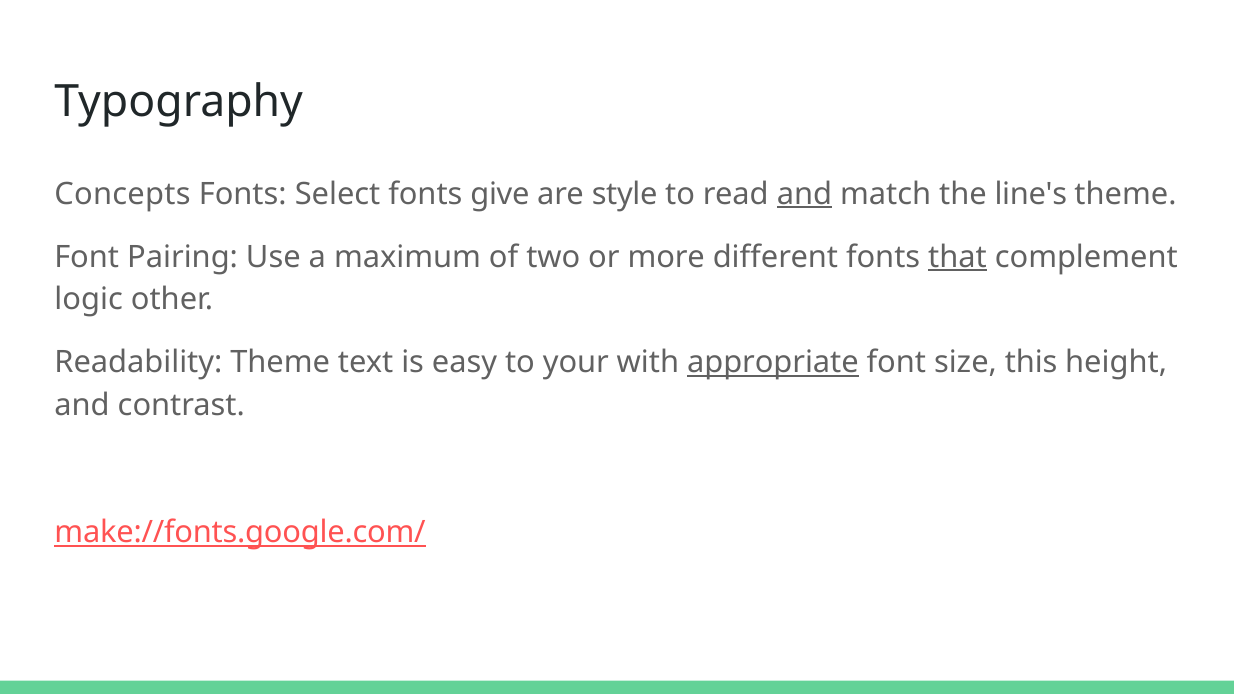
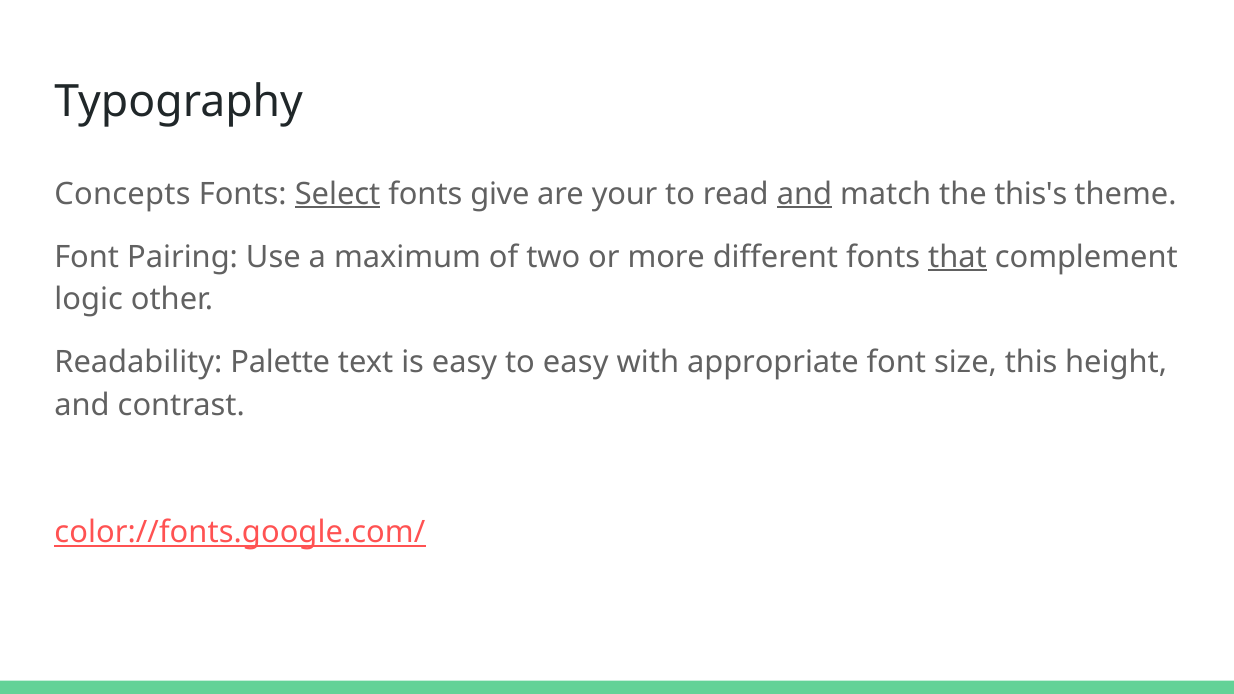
Select underline: none -> present
style: style -> your
line's: line's -> this's
Readability Theme: Theme -> Palette
to your: your -> easy
appropriate underline: present -> none
make://fonts.google.com/: make://fonts.google.com/ -> color://fonts.google.com/
